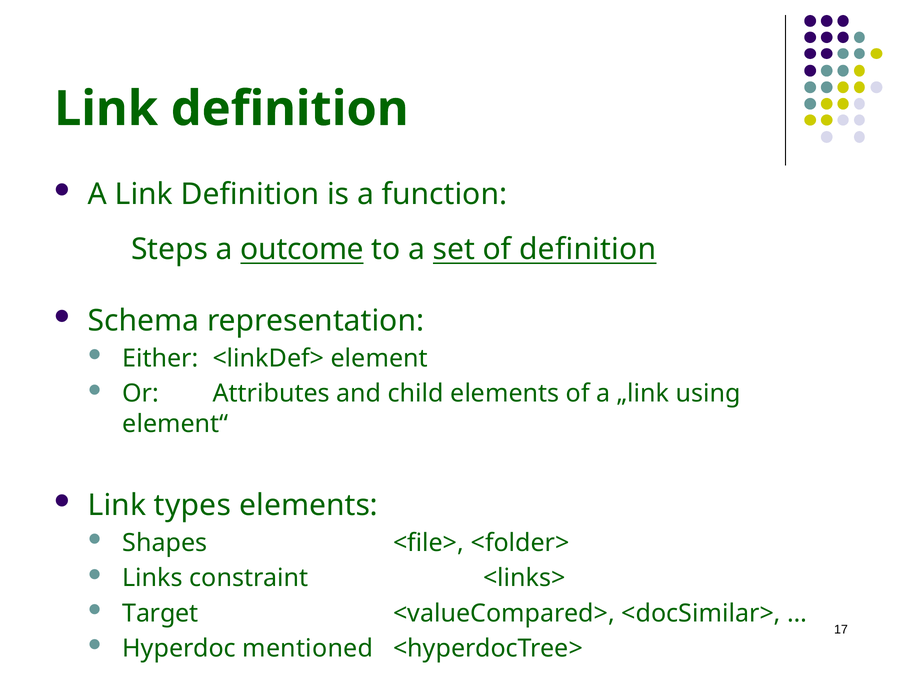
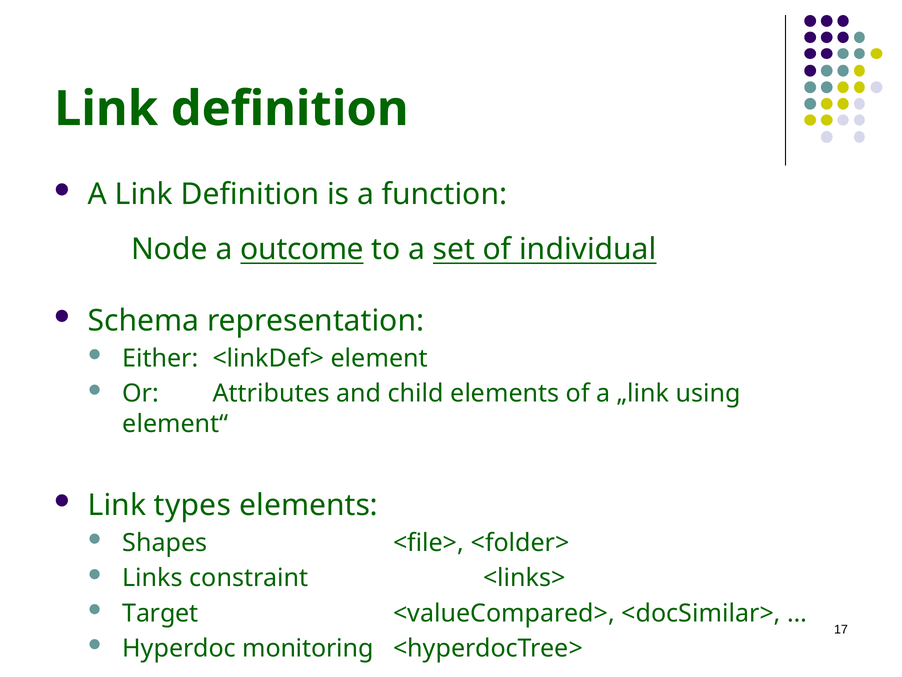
Steps: Steps -> Node
of definition: definition -> individual
mentioned: mentioned -> monitoring
